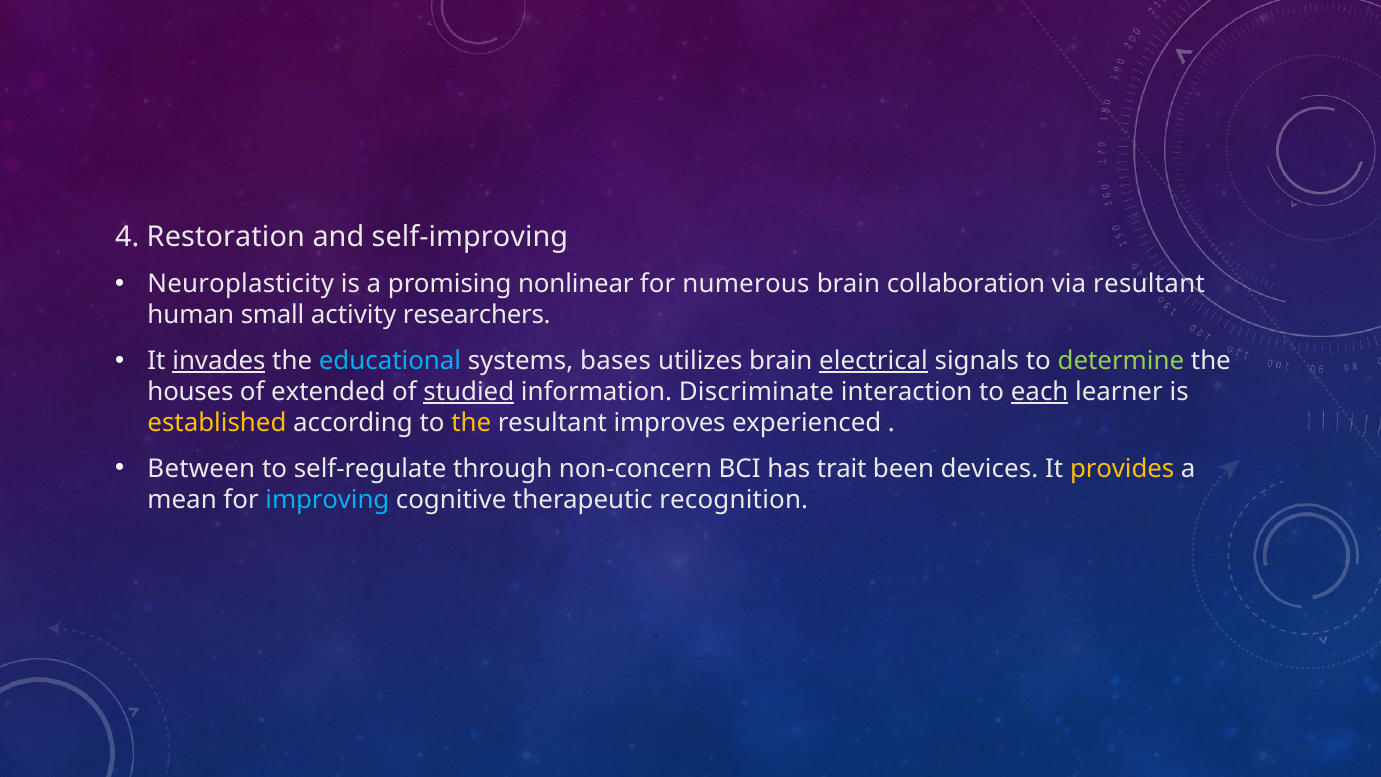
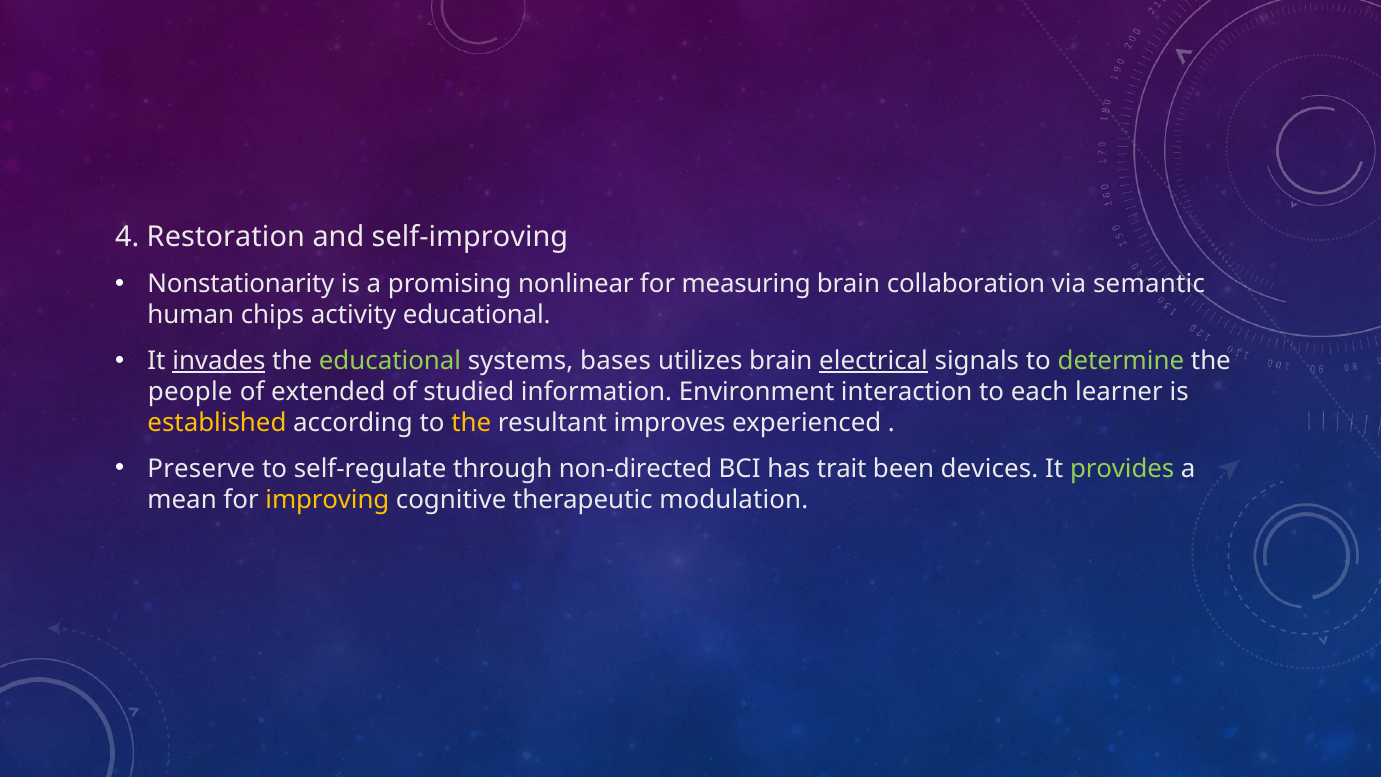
Neuroplasticity: Neuroplasticity -> Nonstationarity
numerous: numerous -> measuring
via resultant: resultant -> semantic
small: small -> chips
activity researchers: researchers -> educational
educational at (390, 361) colour: light blue -> light green
houses: houses -> people
studied underline: present -> none
Discriminate: Discriminate -> Environment
each underline: present -> none
Between: Between -> Preserve
non-concern: non-concern -> non-directed
provides colour: yellow -> light green
improving colour: light blue -> yellow
recognition: recognition -> modulation
